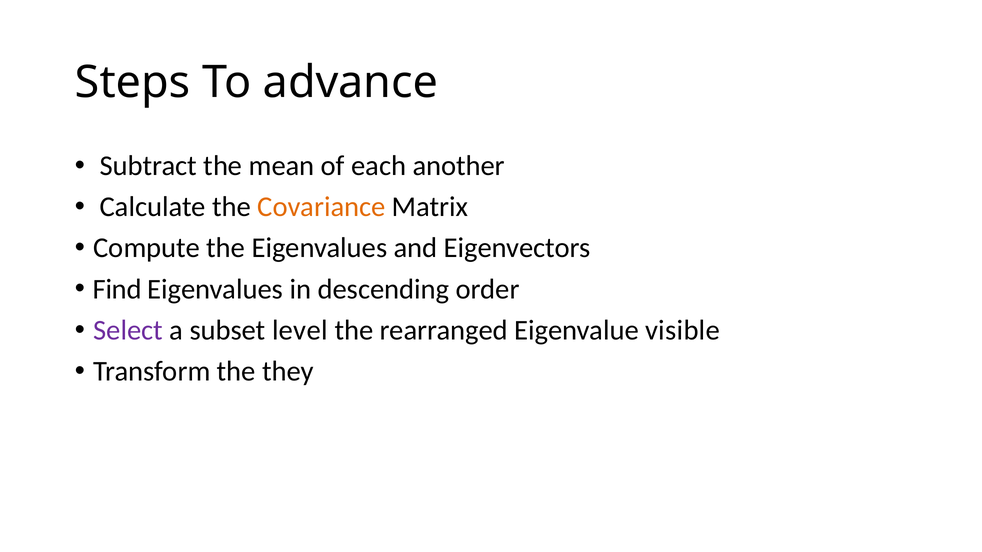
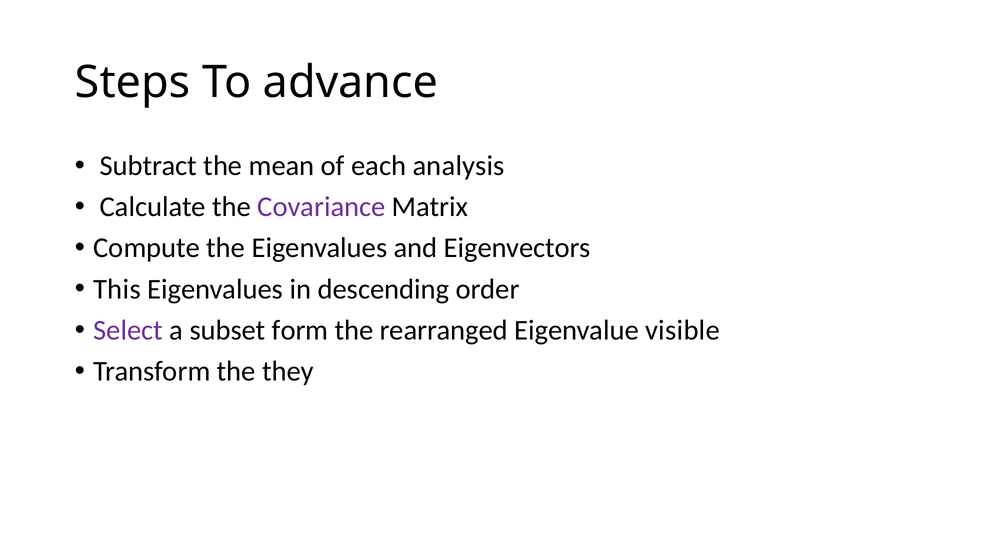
another: another -> analysis
Covariance colour: orange -> purple
Find: Find -> This
level: level -> form
